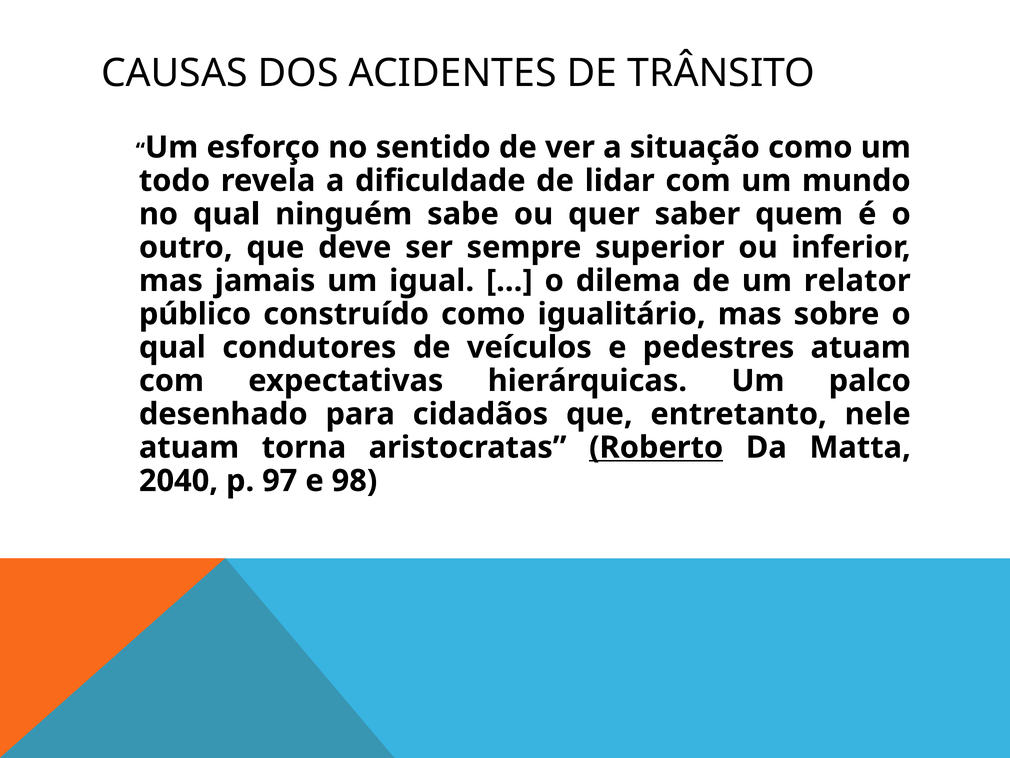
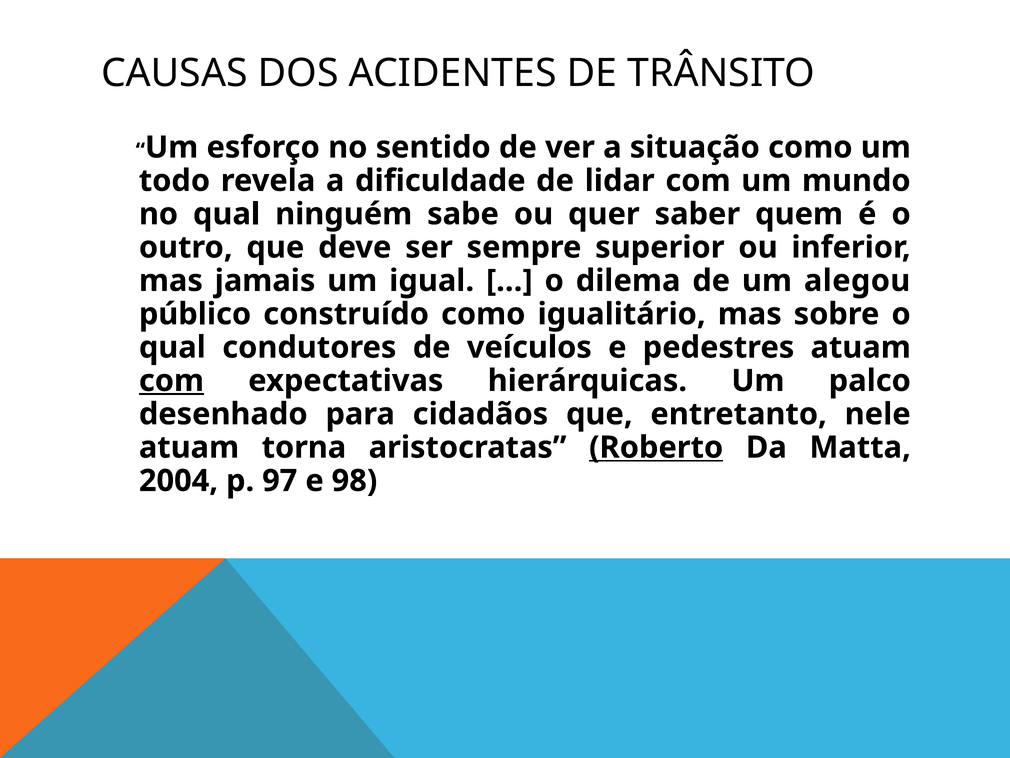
relator: relator -> alegou
com at (171, 381) underline: none -> present
2040: 2040 -> 2004
